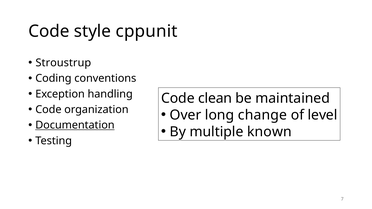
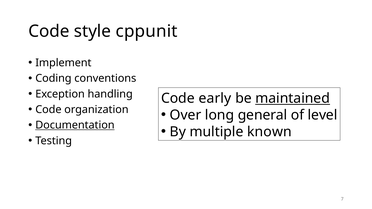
Stroustrup: Stroustrup -> Implement
clean: clean -> early
maintained underline: none -> present
change: change -> general
